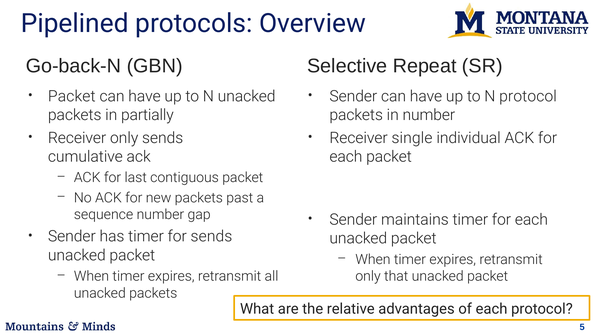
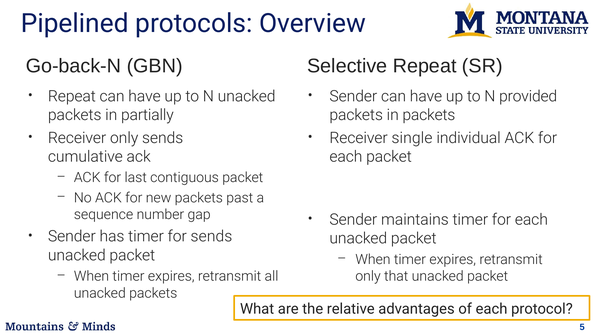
Packet at (72, 96): Packet -> Repeat
N protocol: protocol -> provided
in number: number -> packets
